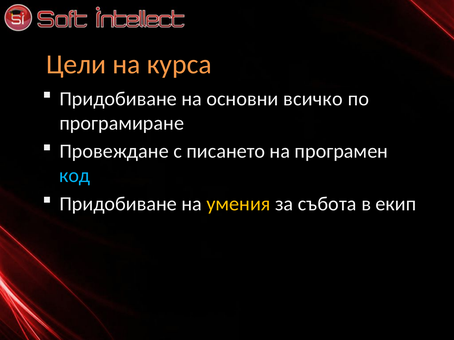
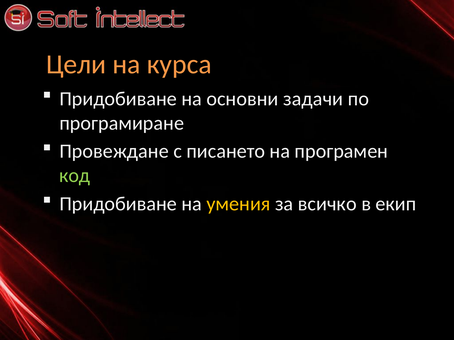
всичко: всичко -> задачи
код colour: light blue -> light green
събота: събота -> всичко
